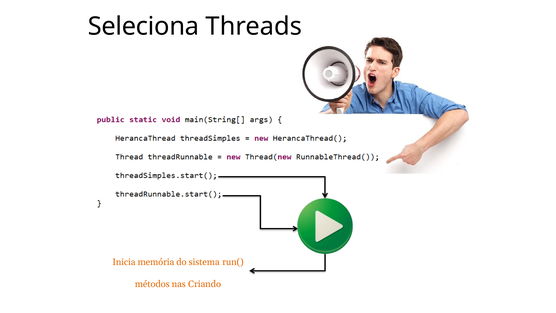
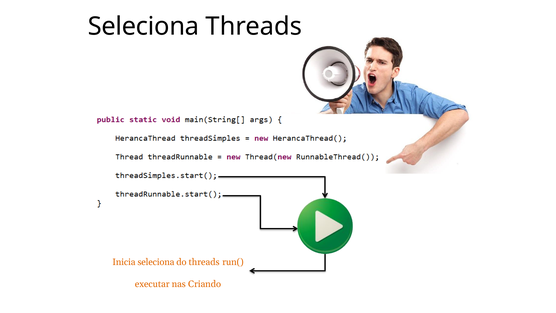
Inicia memória: memória -> seleciona
do sistema: sistema -> threads
métodos: métodos -> executar
